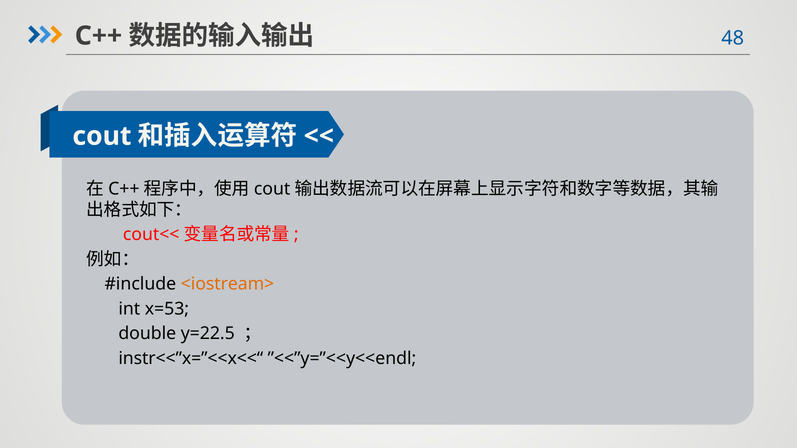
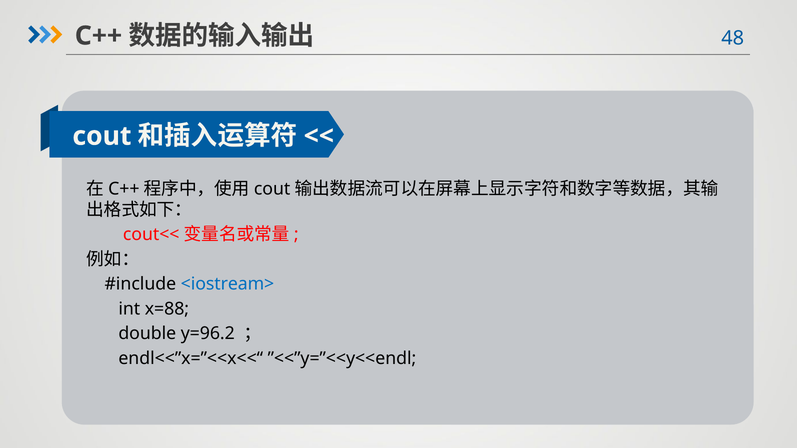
<iostream> colour: orange -> blue
x=53: x=53 -> x=88
y=22.5: y=22.5 -> y=96.2
instr<<”x=”<<x<<“: instr<<”x=”<<x<<“ -> endl<<”x=”<<x<<“
